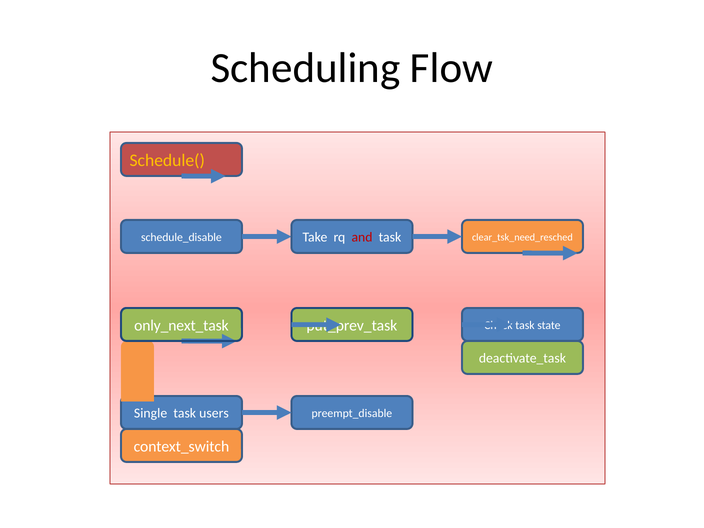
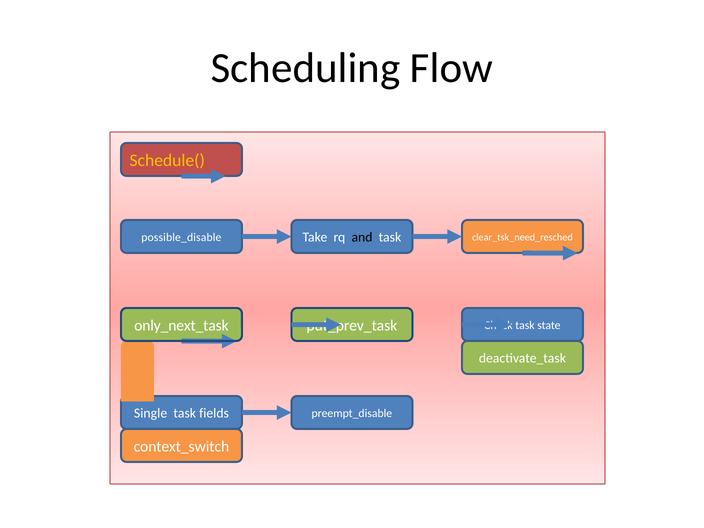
schedule_disable: schedule_disable -> possible_disable
and colour: red -> black
users: users -> fields
